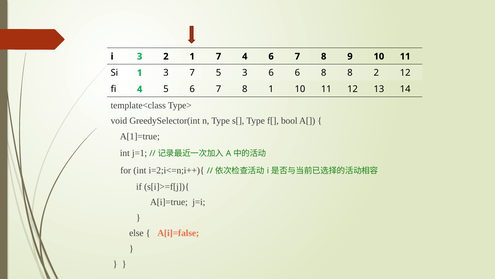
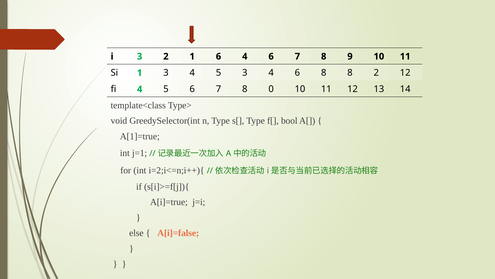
1 7: 7 -> 6
1 3 7: 7 -> 4
5 3 6: 6 -> 4
8 1: 1 -> 0
